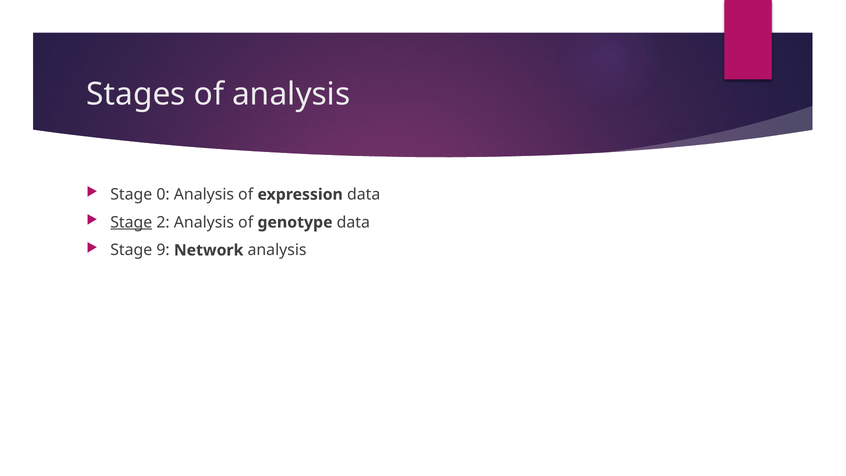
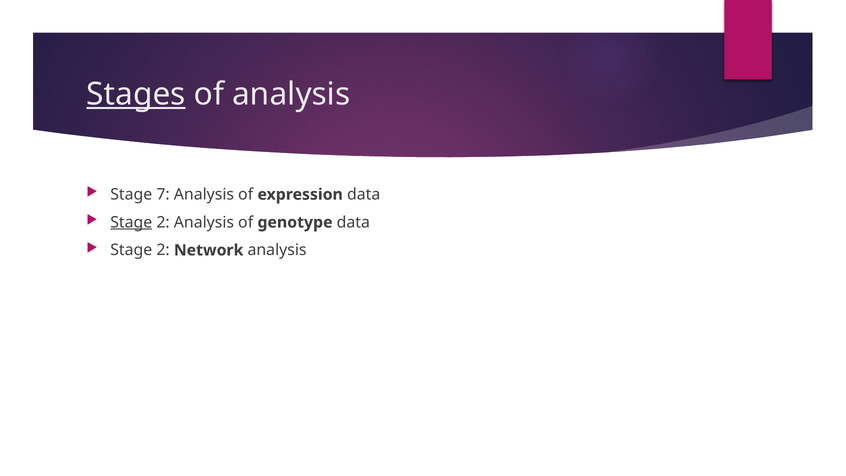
Stages underline: none -> present
0: 0 -> 7
9 at (163, 250): 9 -> 2
